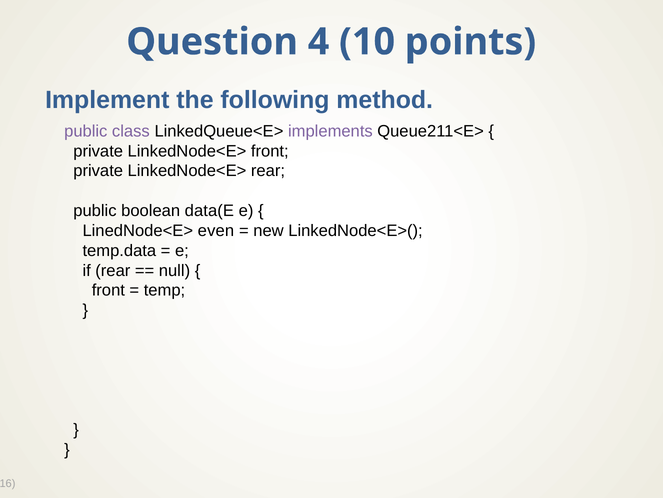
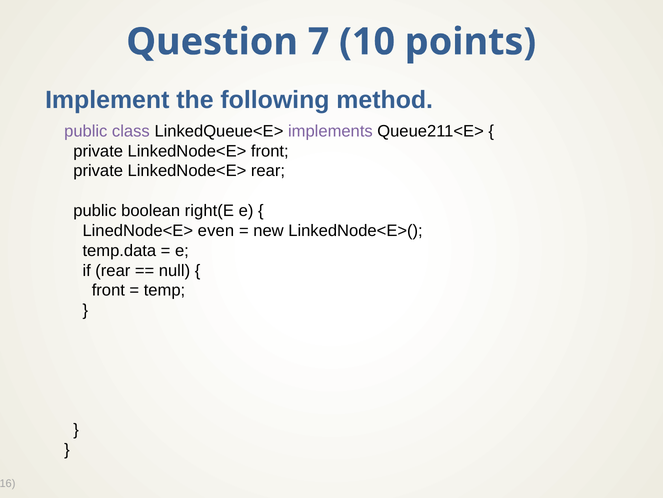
4: 4 -> 7
data(E: data(E -> right(E
